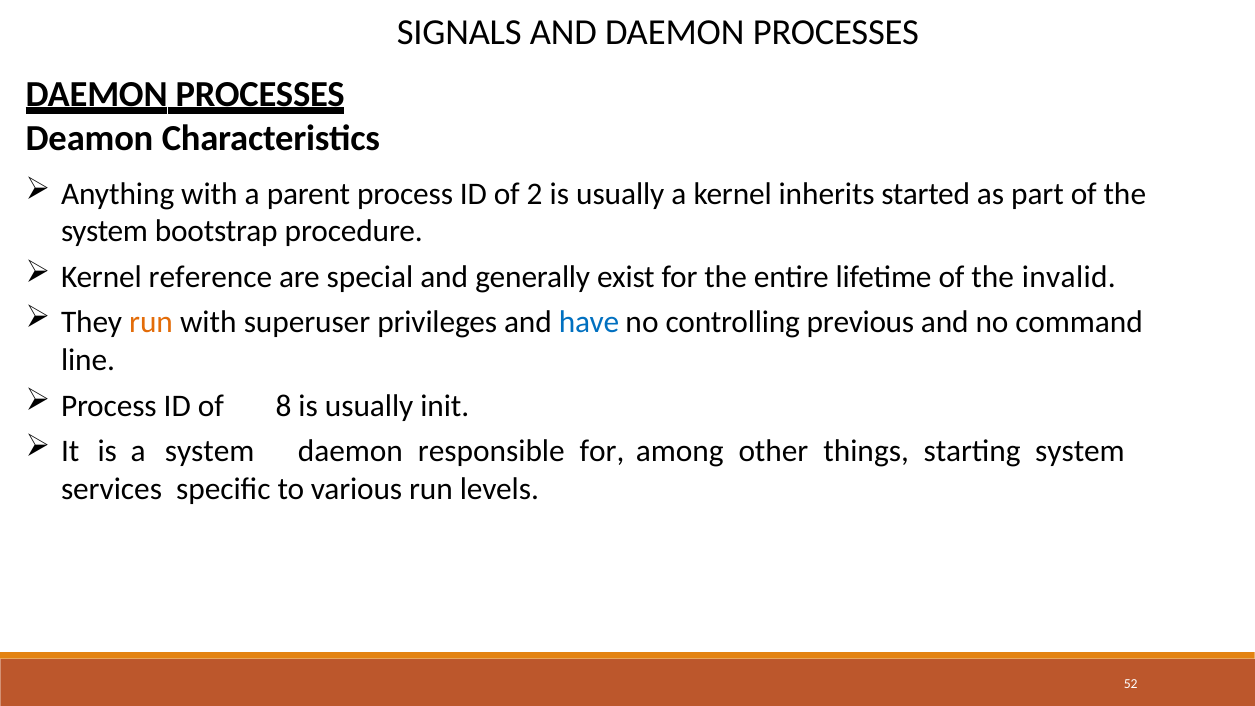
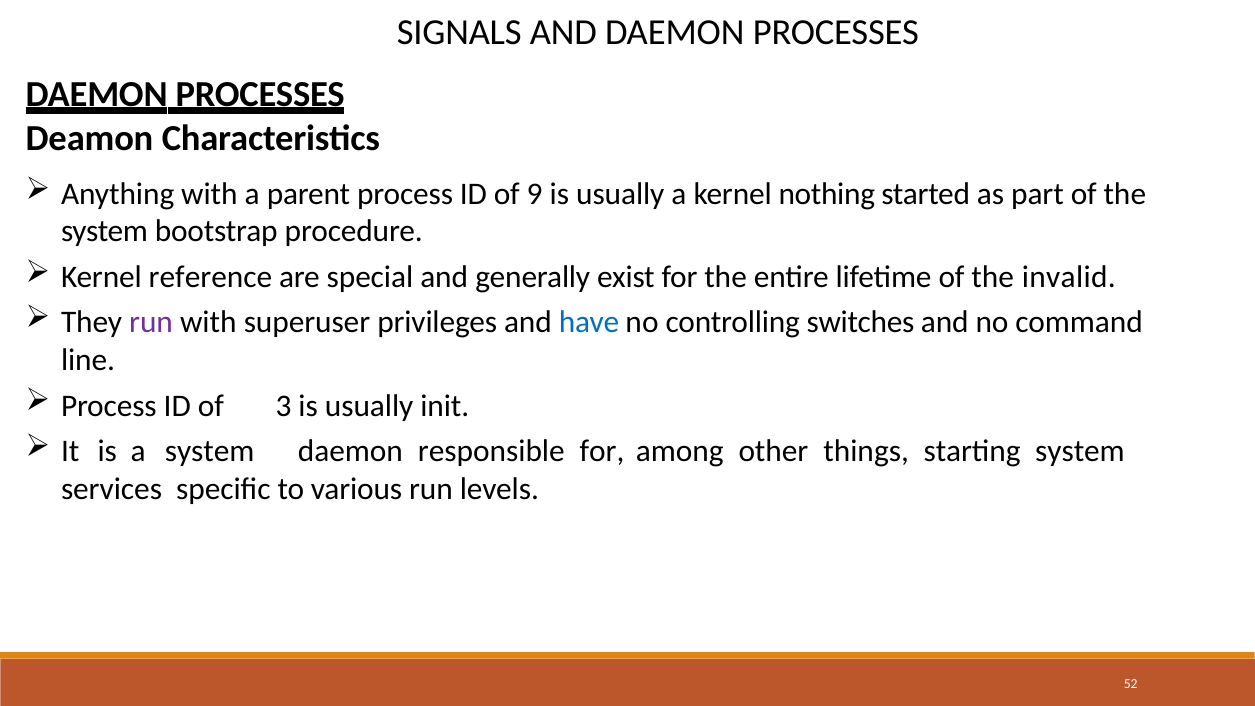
2: 2 -> 9
inherits: inherits -> nothing
run at (151, 322) colour: orange -> purple
previous: previous -> switches
8: 8 -> 3
